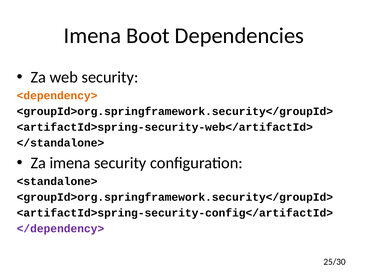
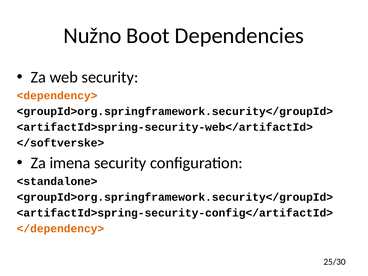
Imena at (92, 36): Imena -> Nužno
</standalone>: </standalone> -> </softverske>
</dependency> colour: purple -> orange
